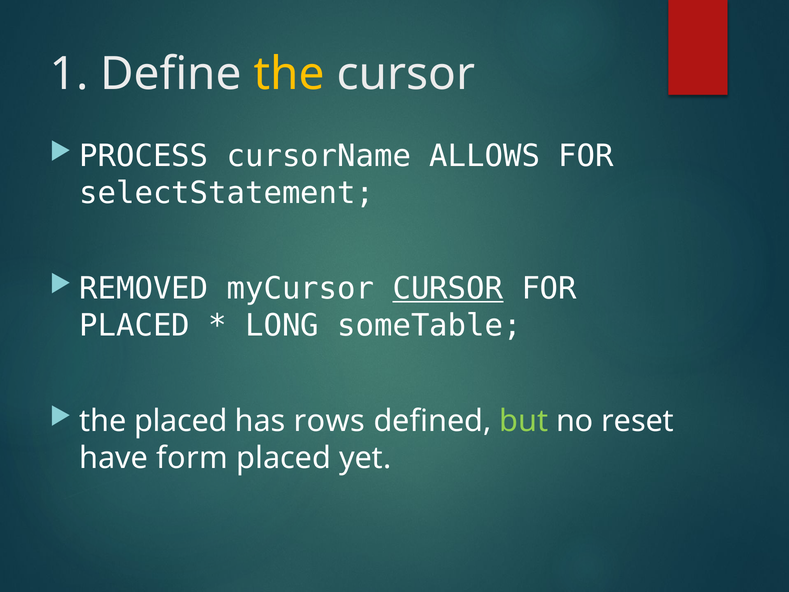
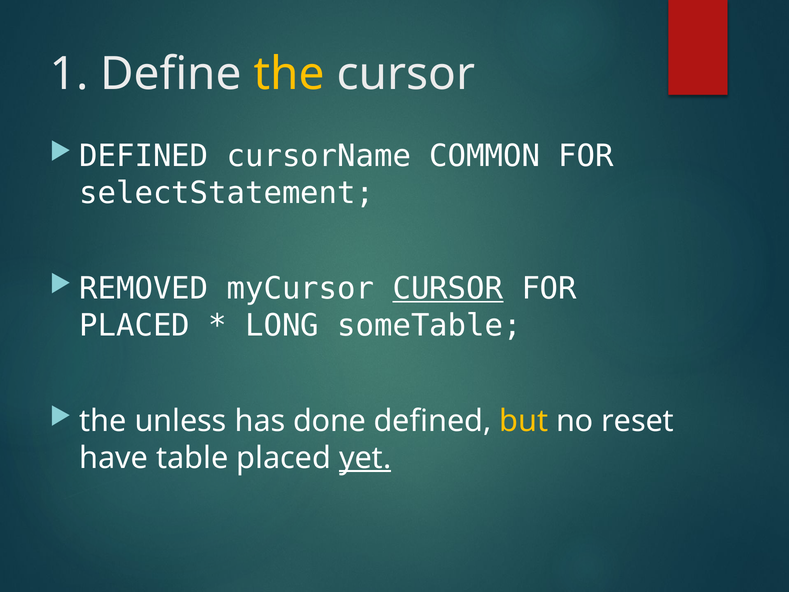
PROCESS at (144, 156): PROCESS -> DEFINED
ALLOWS: ALLOWS -> COMMON
the placed: placed -> unless
rows: rows -> done
but colour: light green -> yellow
form: form -> table
yet underline: none -> present
